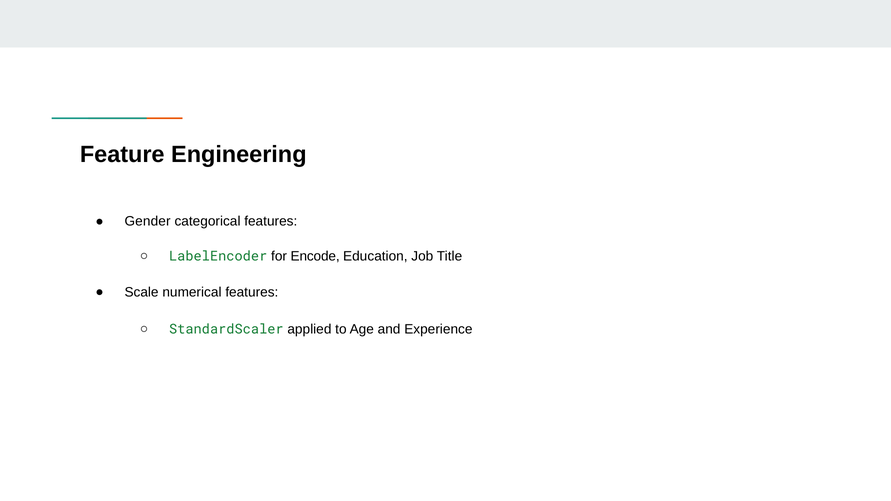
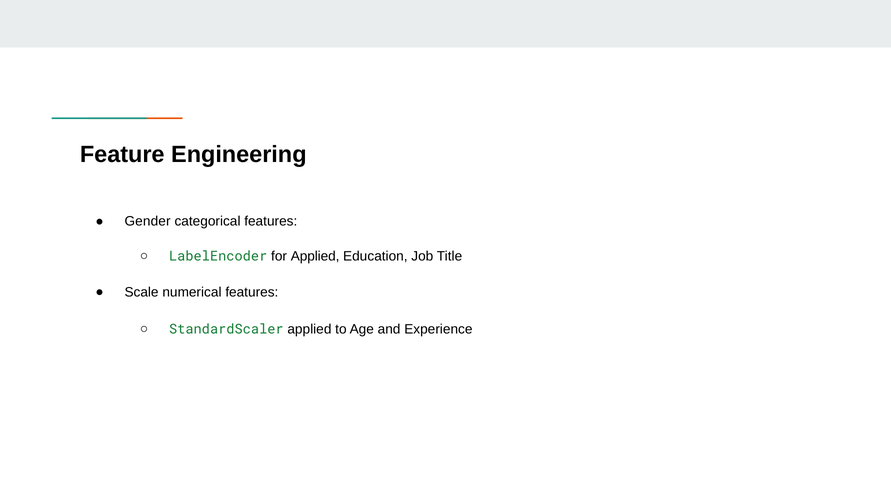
for Encode: Encode -> Applied
